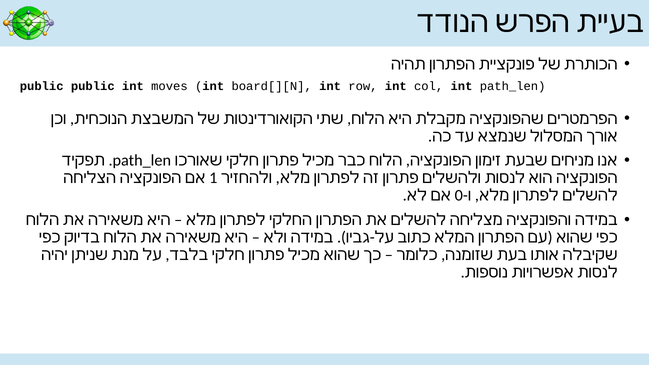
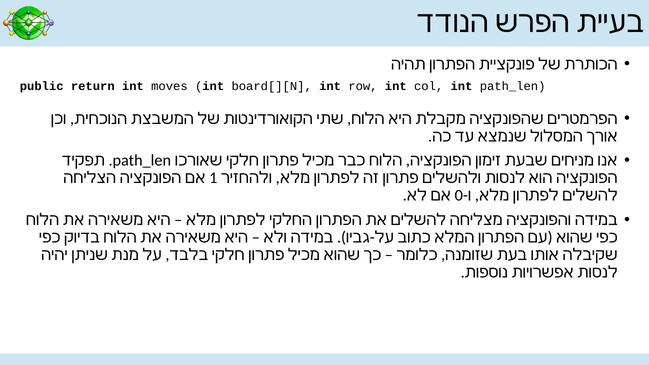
public public: public -> return
